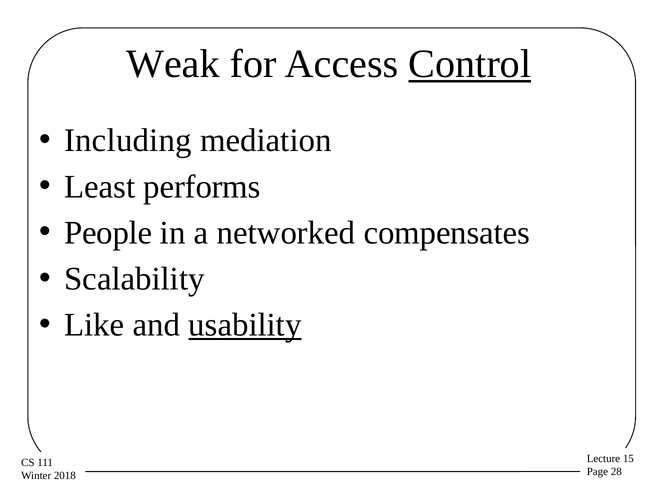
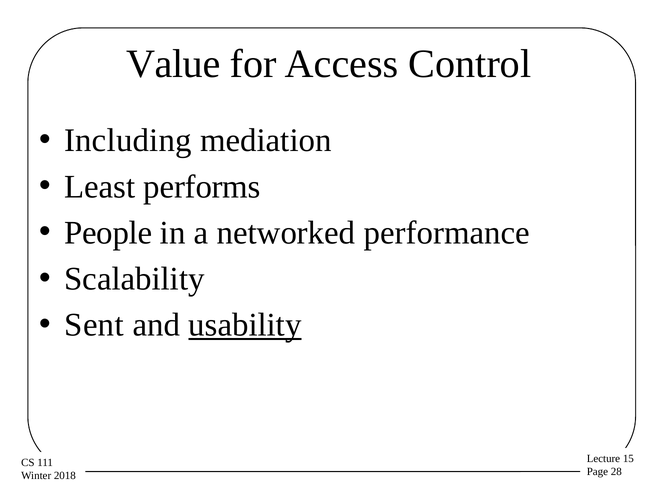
Weak: Weak -> Value
Control underline: present -> none
compensates: compensates -> performance
Like: Like -> Sent
